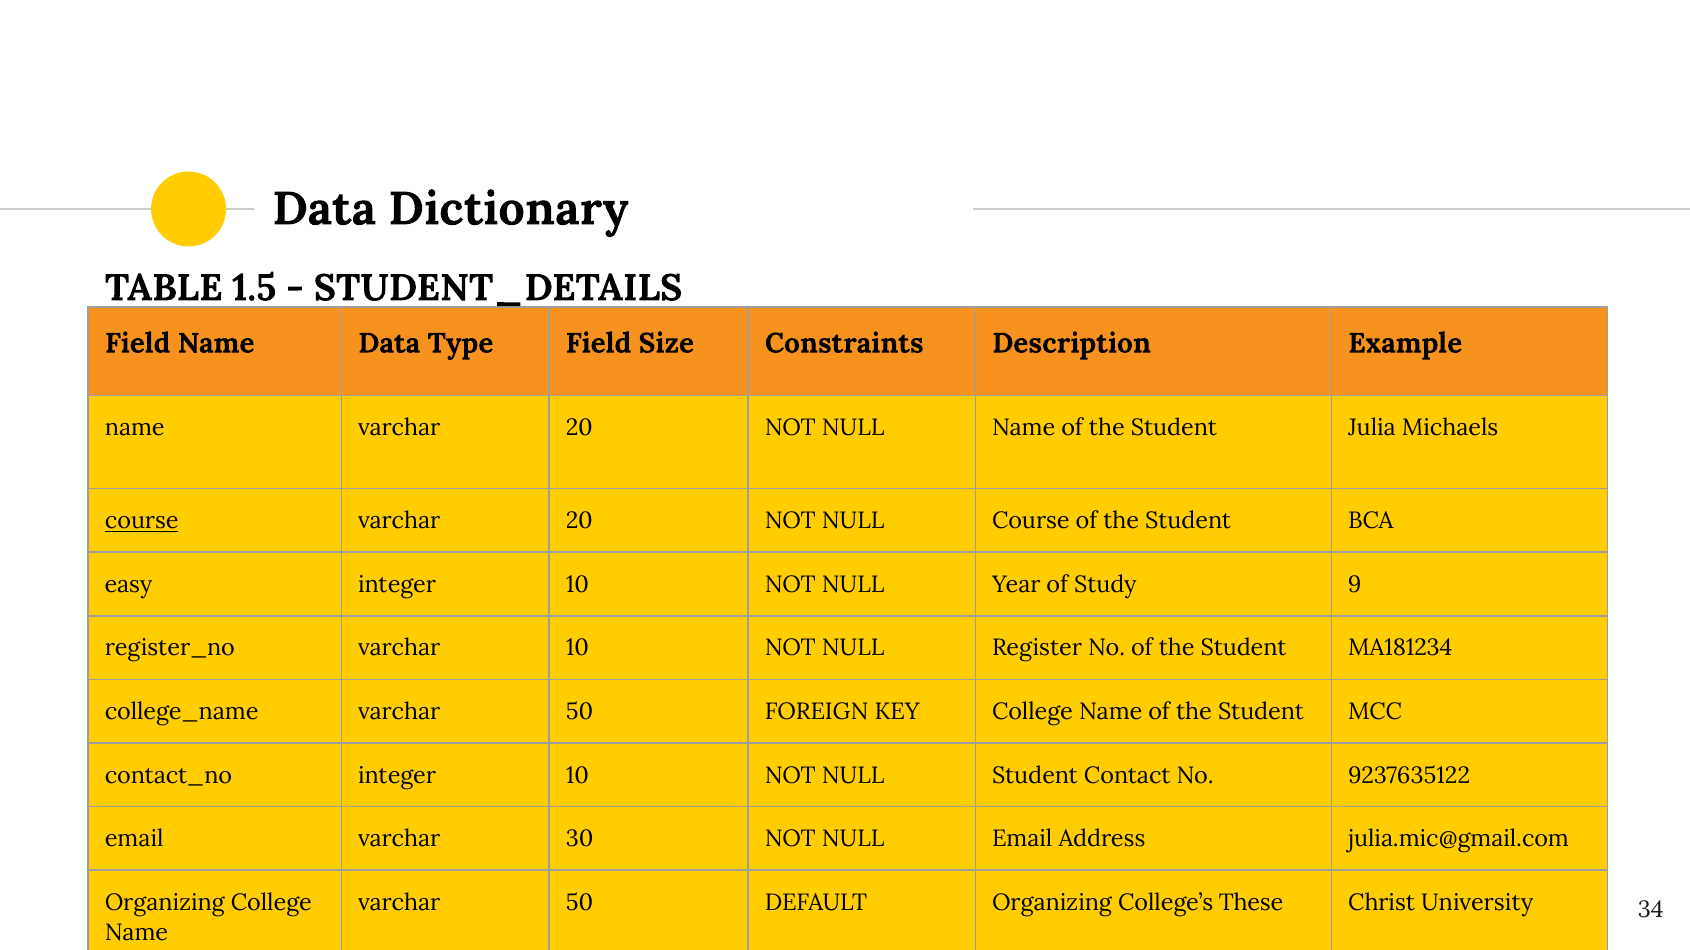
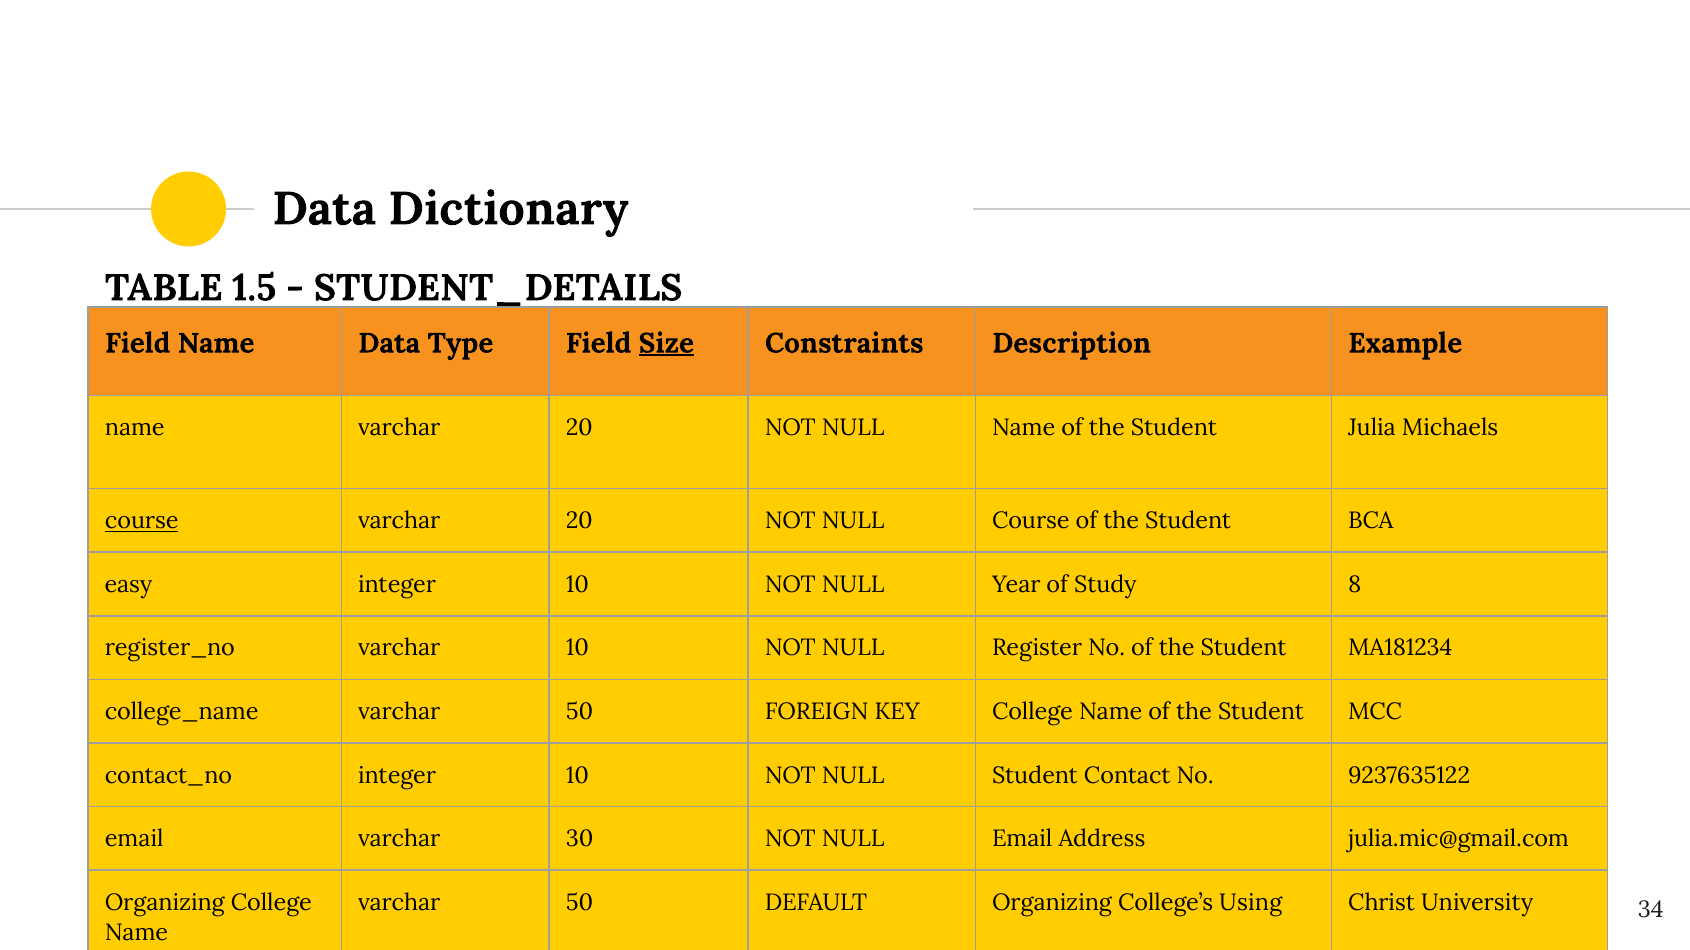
Size underline: none -> present
9: 9 -> 8
These: These -> Using
